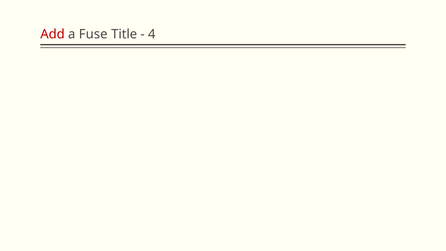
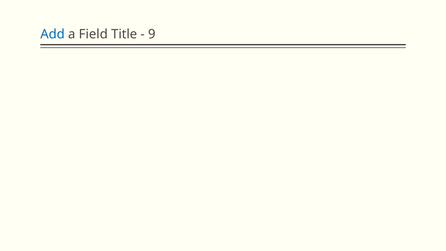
Add colour: red -> blue
Fuse: Fuse -> Field
4: 4 -> 9
